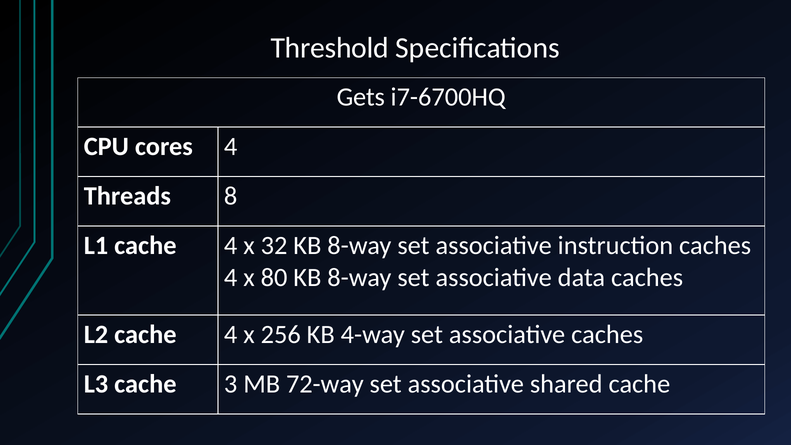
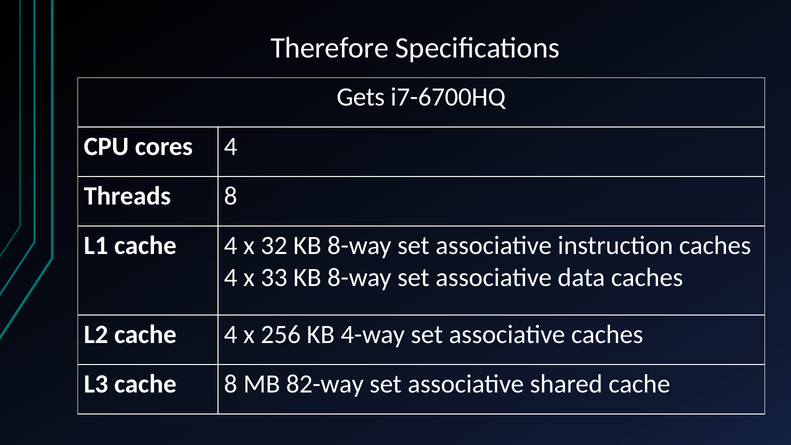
Threshold: Threshold -> Therefore
80: 80 -> 33
cache 3: 3 -> 8
72-way: 72-way -> 82-way
